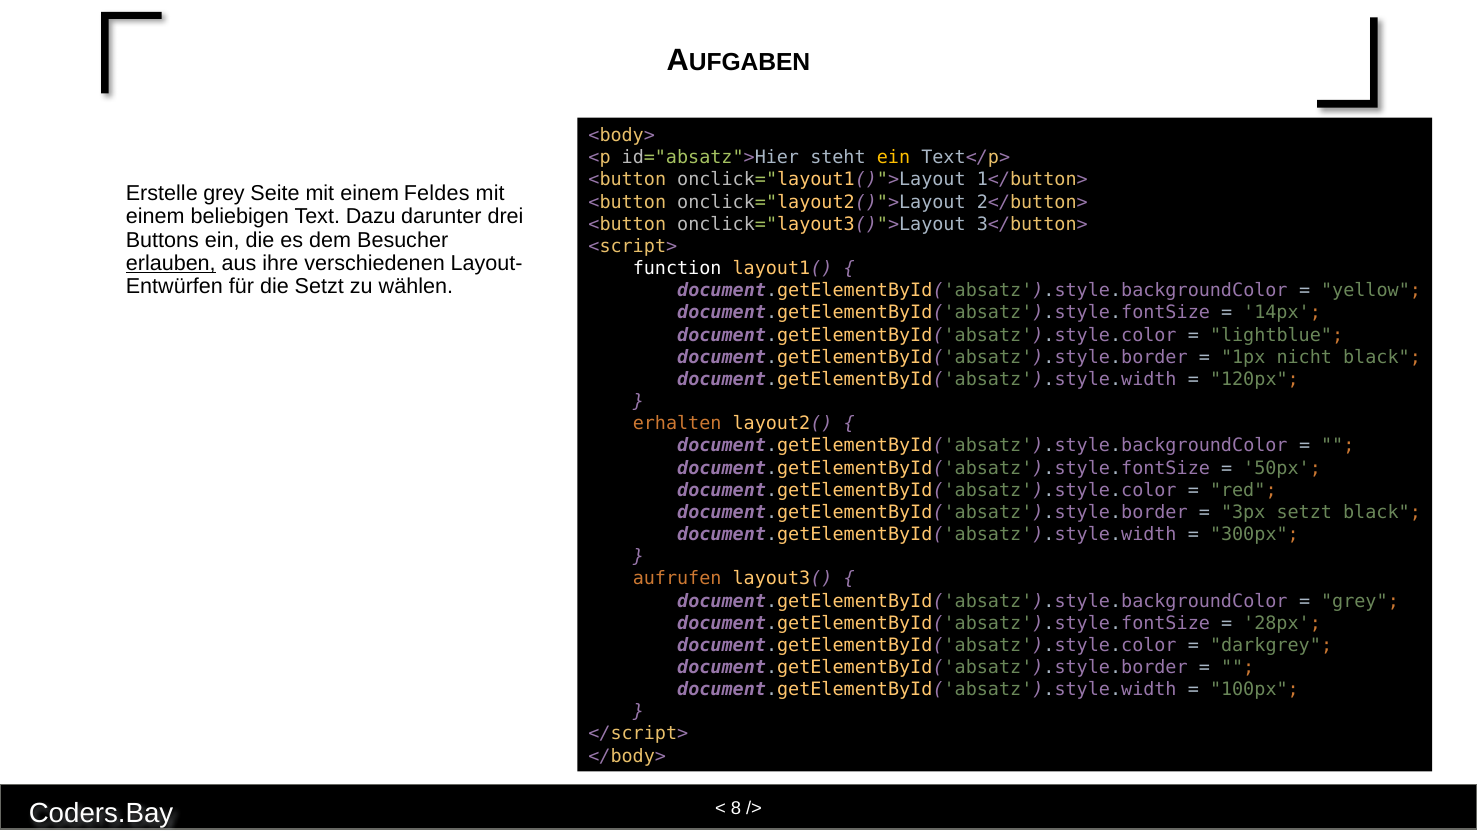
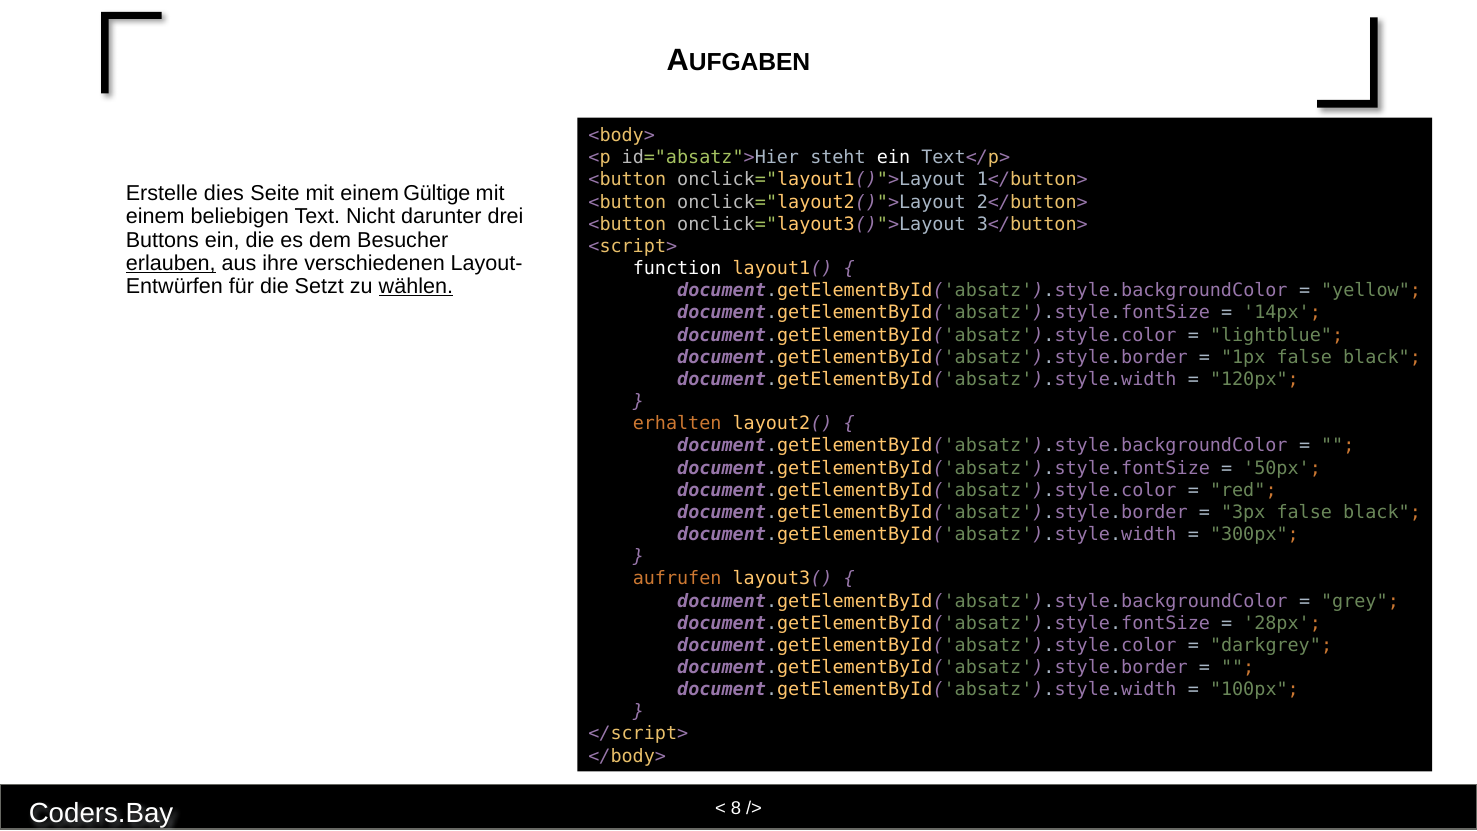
ein at (893, 158) colour: yellow -> white
Erstelle grey: grey -> dies
Feldes: Feldes -> Gültige
Dazu: Dazu -> Nicht
wählen underline: none -> present
1px nicht: nicht -> false
3px setzt: setzt -> false
